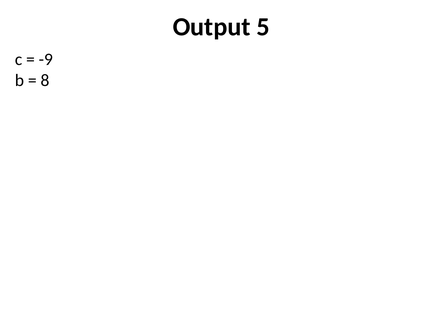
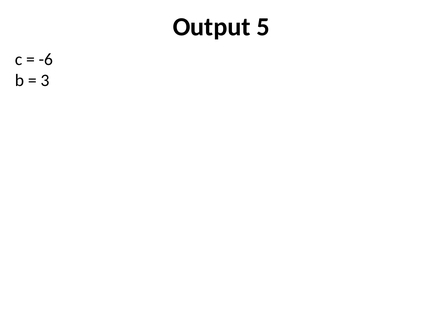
-9: -9 -> -6
8: 8 -> 3
